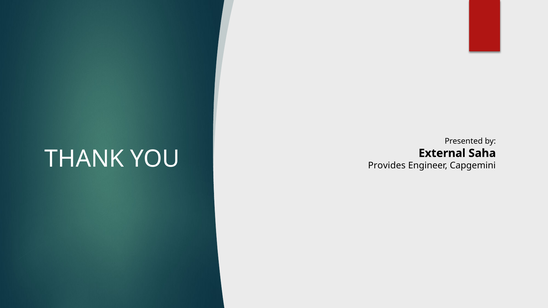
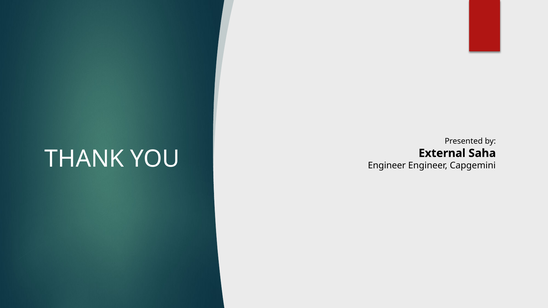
Provides at (387, 165): Provides -> Engineer
